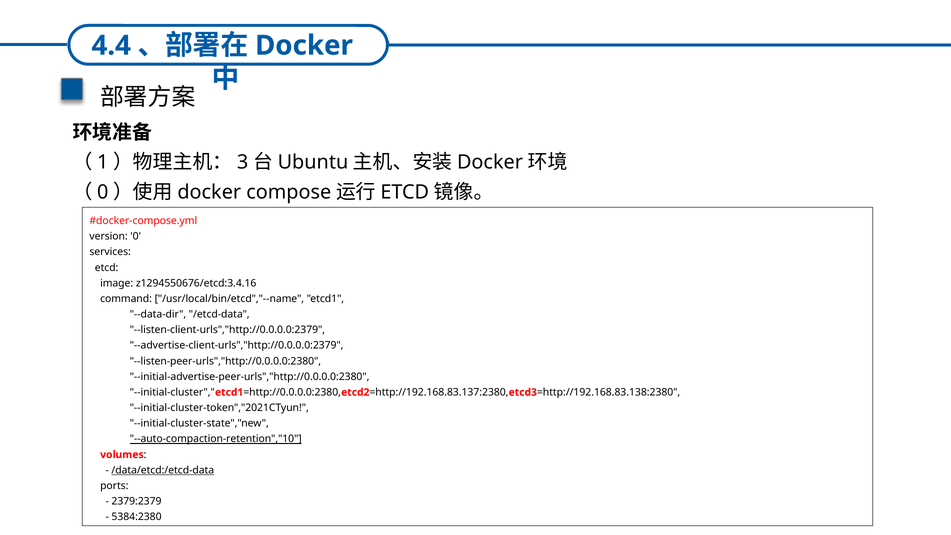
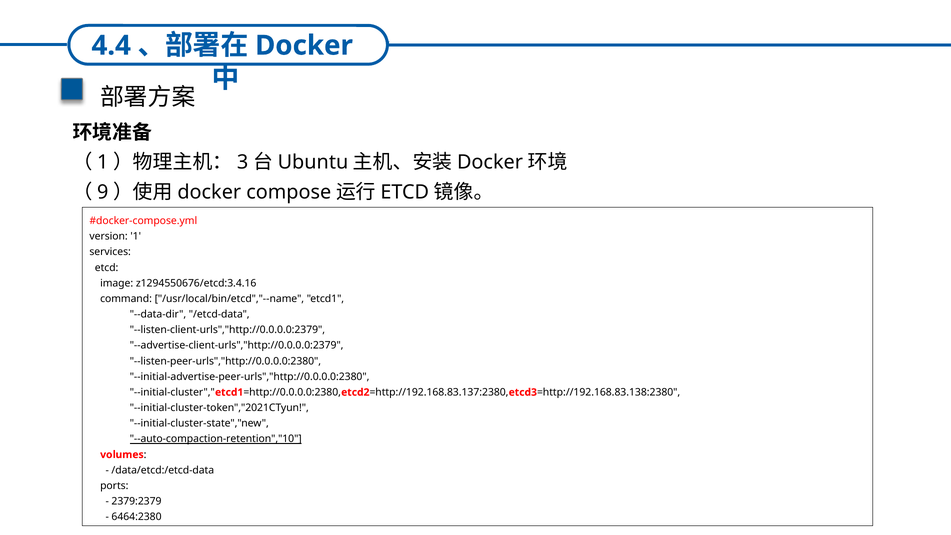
0 at (103, 192): 0 -> 9
version 0: 0 -> 1
/data/etcd:/etcd-data underline: present -> none
5384:2380: 5384:2380 -> 6464:2380
